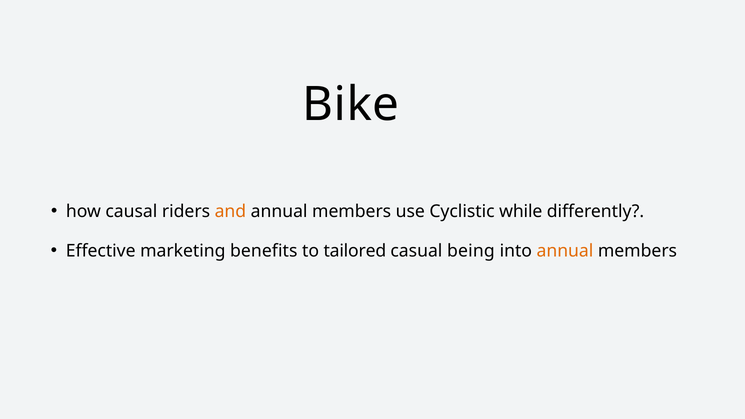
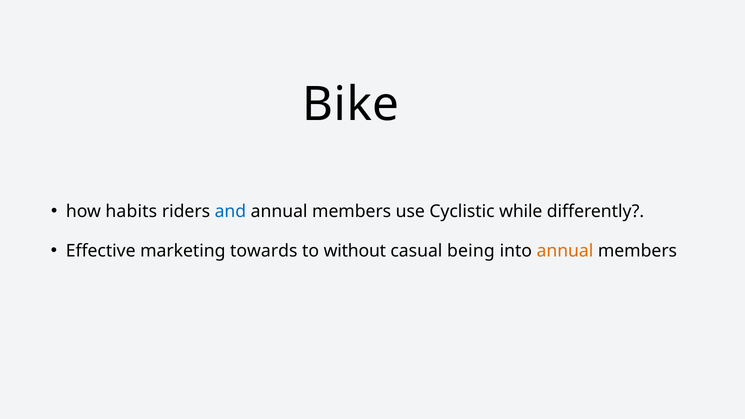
causal: causal -> habits
and colour: orange -> blue
benefits: benefits -> towards
tailored: tailored -> without
